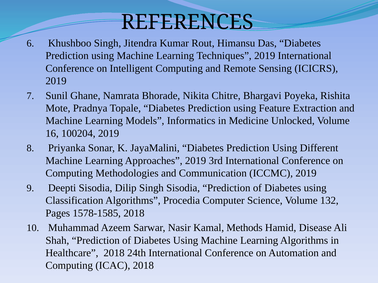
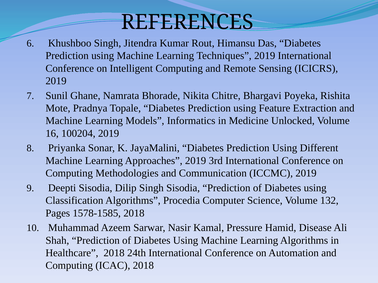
Methods: Methods -> Pressure
